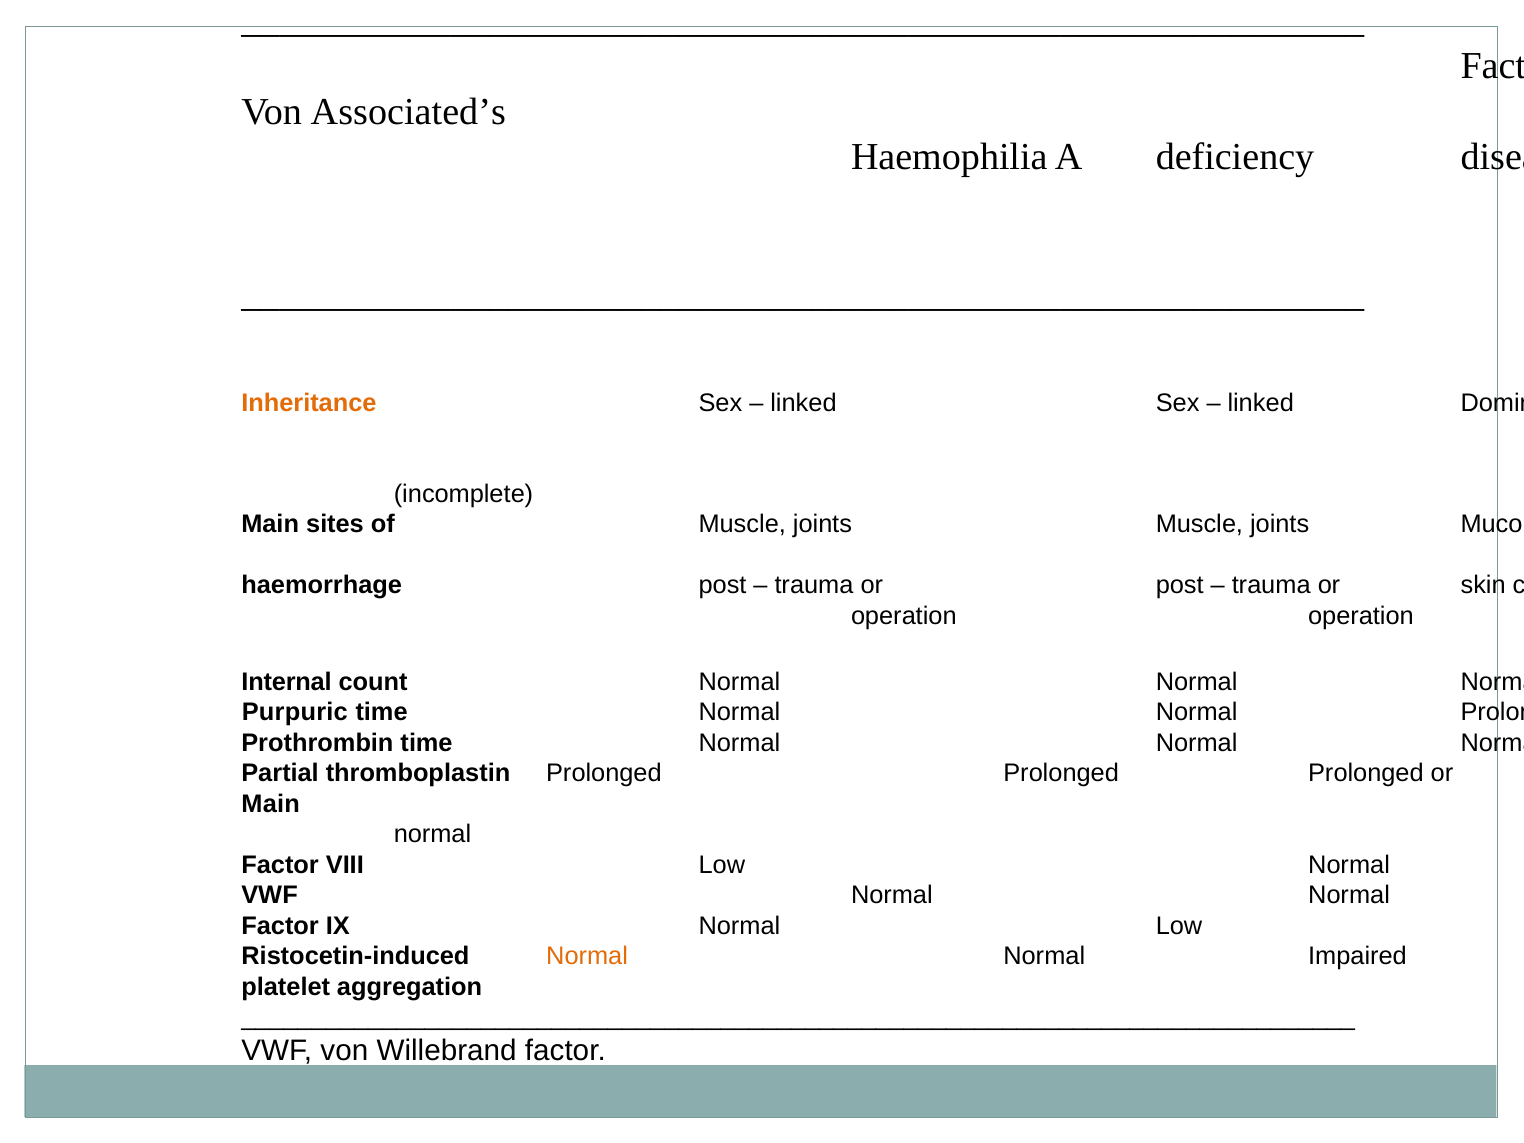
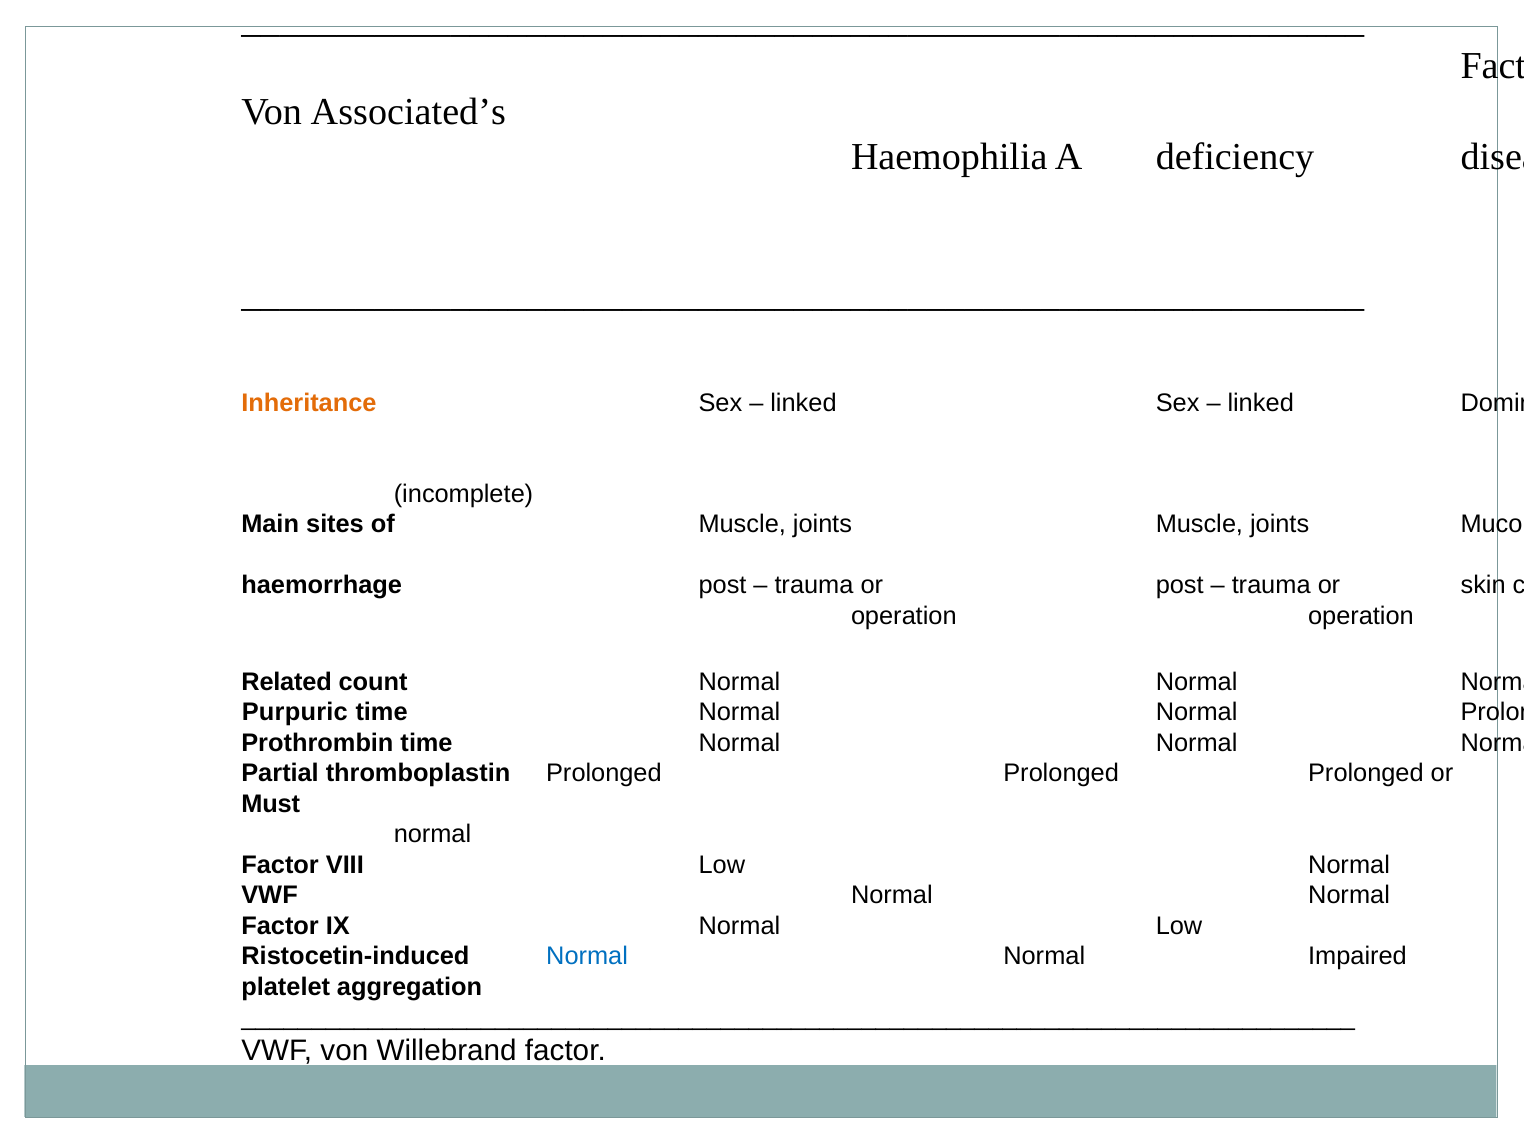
Internal: Internal -> Related
Main at (271, 804): Main -> Must
Normal at (587, 956) colour: orange -> blue
